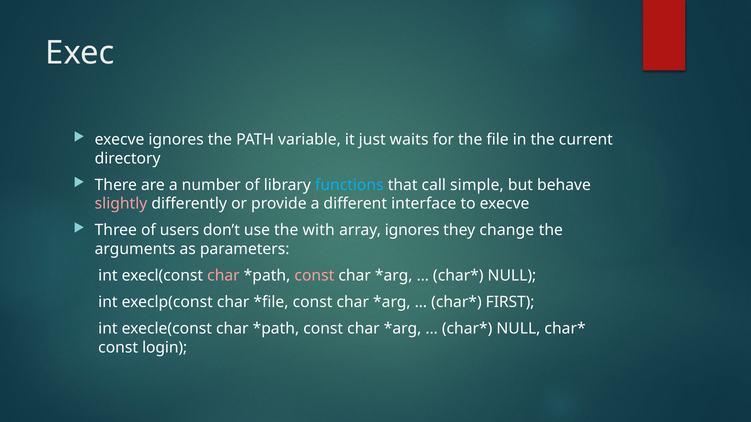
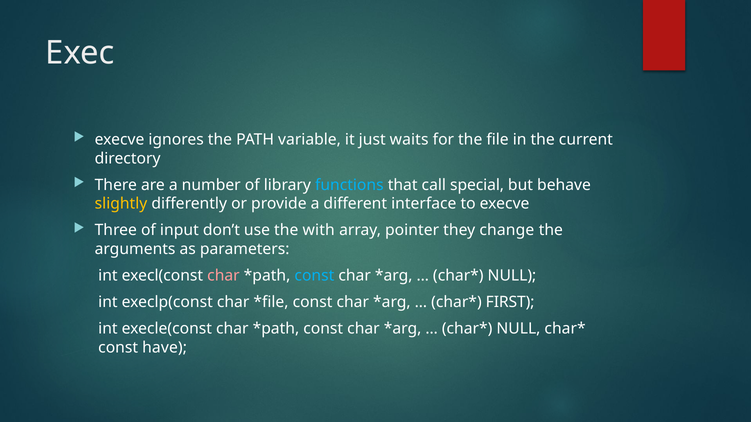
simple: simple -> special
slightly colour: pink -> yellow
users: users -> input
array ignores: ignores -> pointer
const at (314, 276) colour: pink -> light blue
login: login -> have
